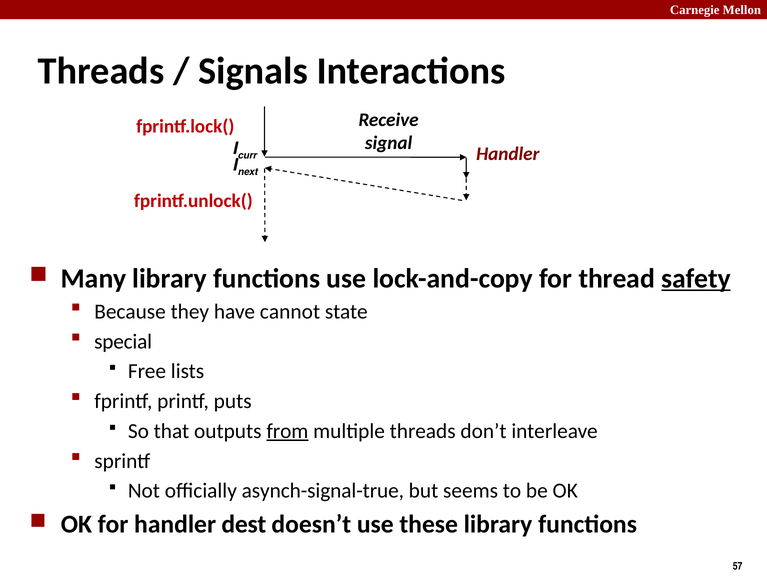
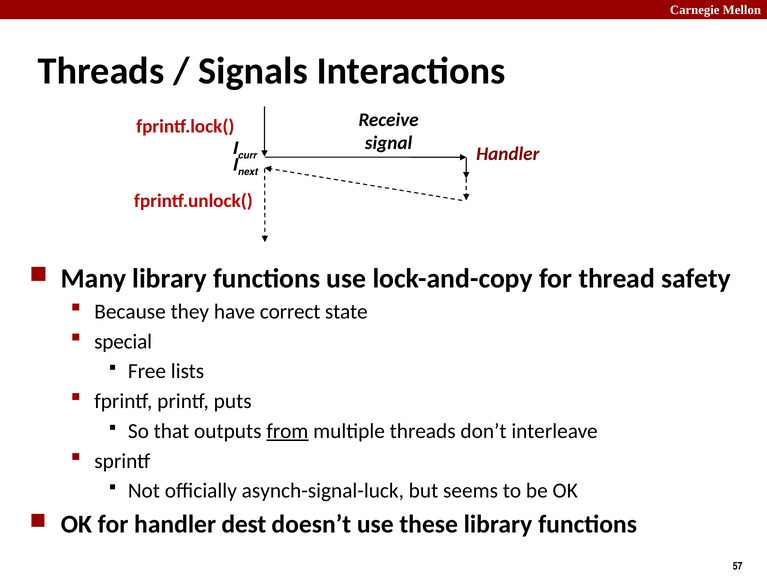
safety underline: present -> none
cannot: cannot -> correct
asynch-signal-true: asynch-signal-true -> asynch-signal-luck
